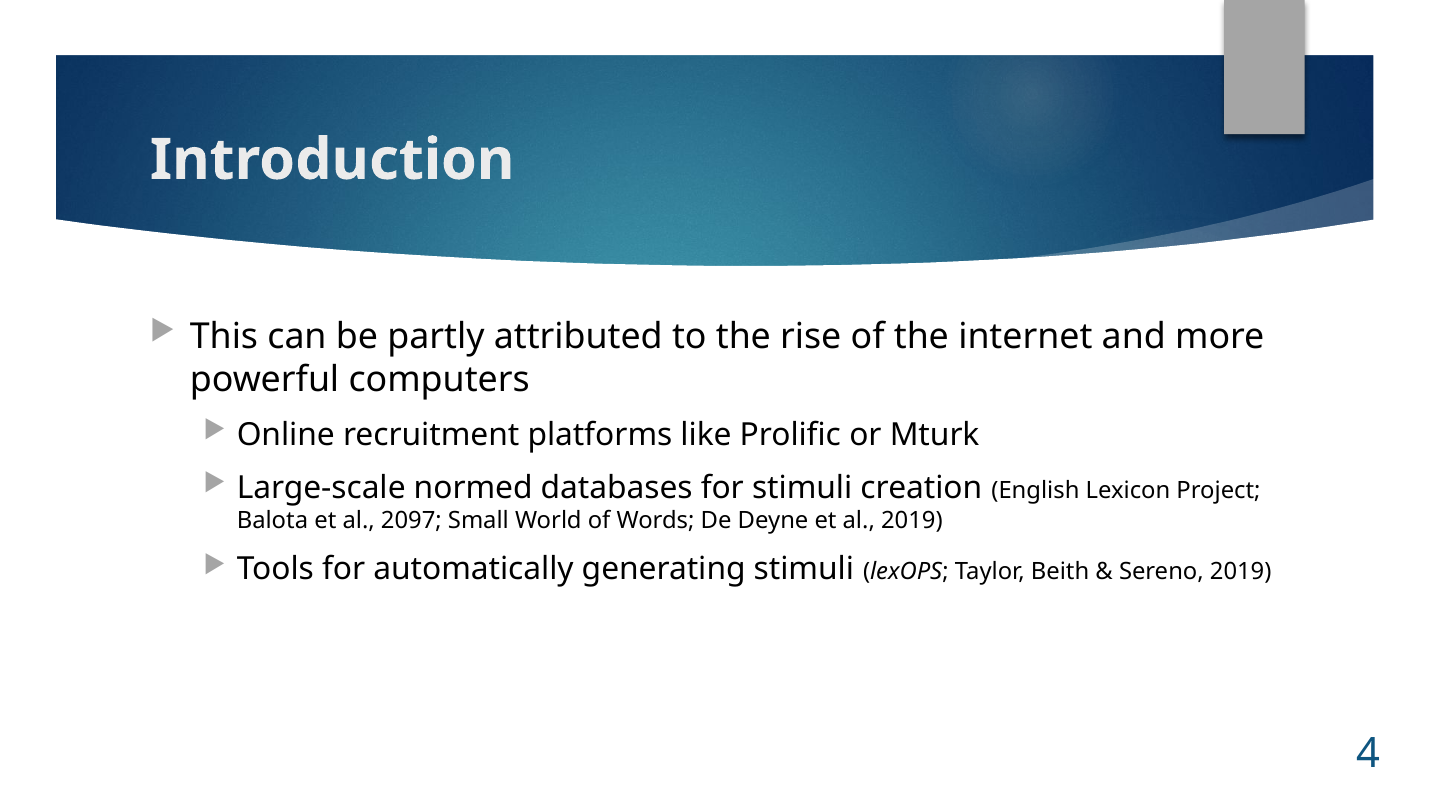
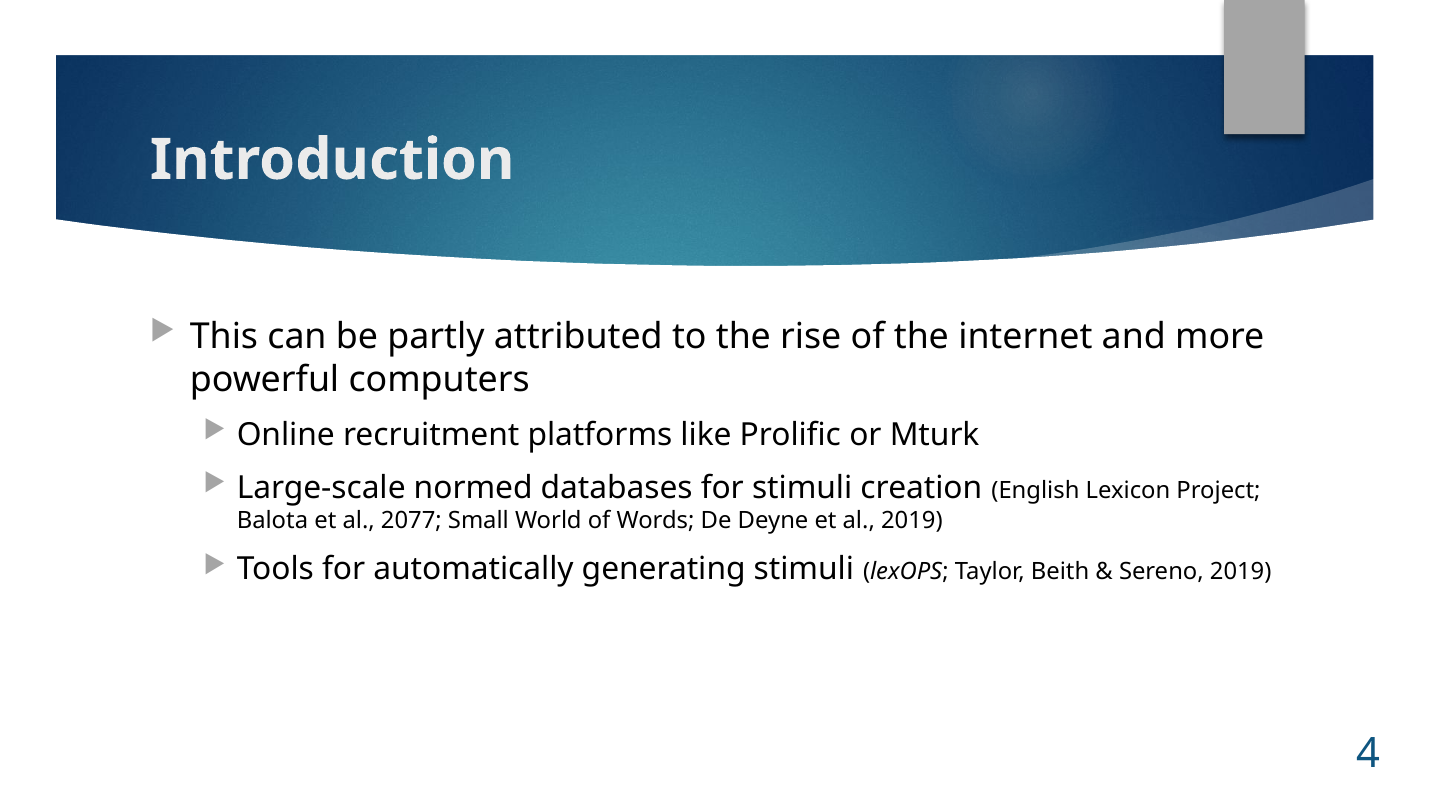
2097: 2097 -> 2077
